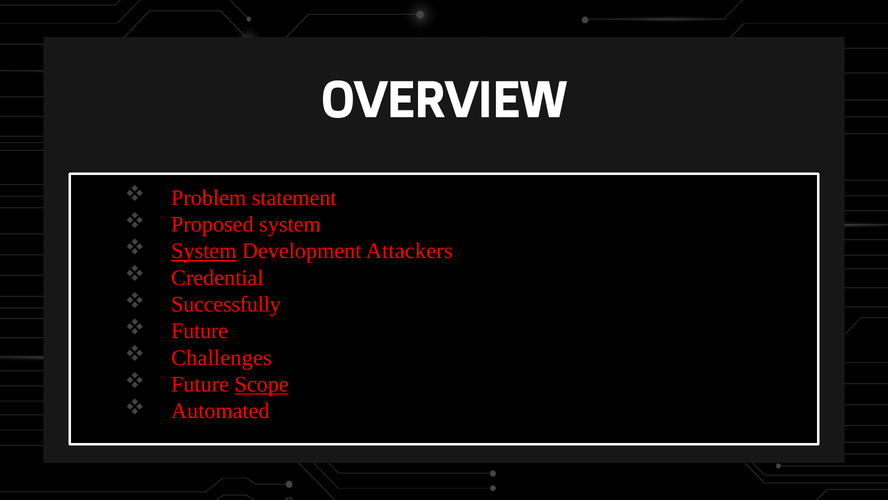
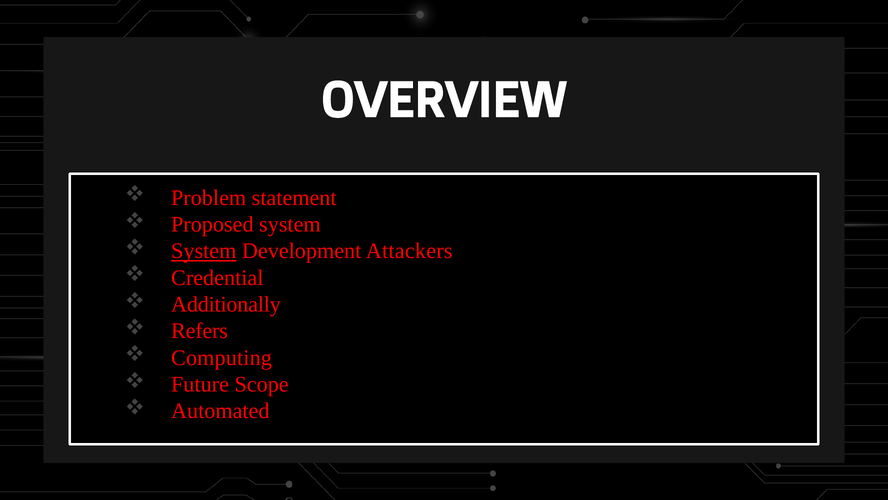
Successfully: Successfully -> Additionally
Future at (200, 331): Future -> Refers
Challenges: Challenges -> Computing
Scope underline: present -> none
